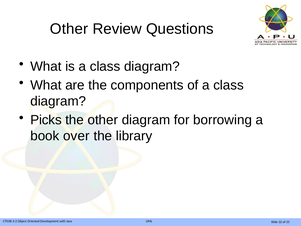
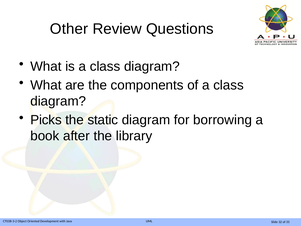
the other: other -> static
over: over -> after
